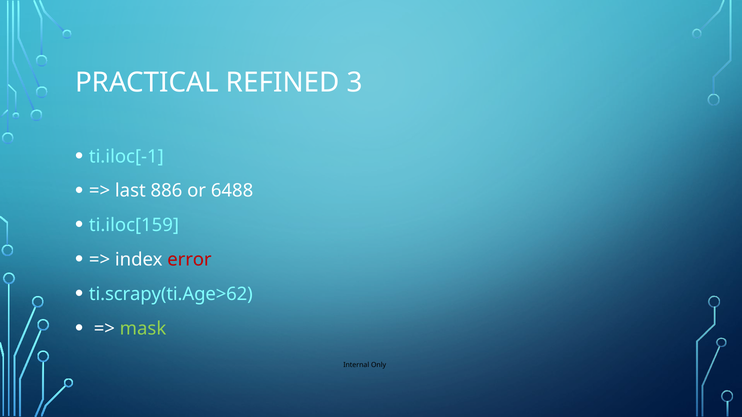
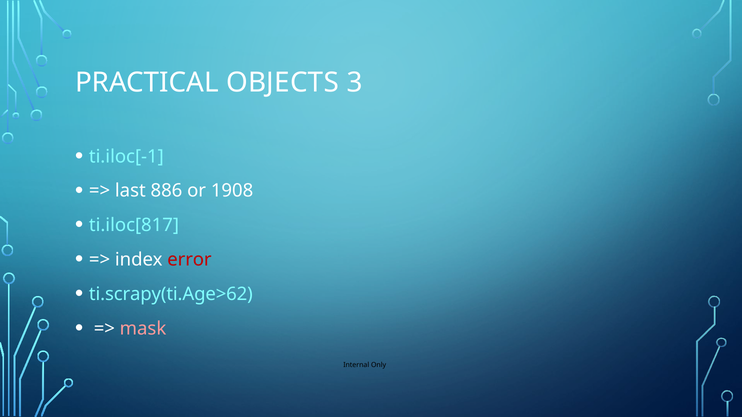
REFINED: REFINED -> OBJECTS
6488: 6488 -> 1908
ti.iloc[159: ti.iloc[159 -> ti.iloc[817
mask colour: light green -> pink
